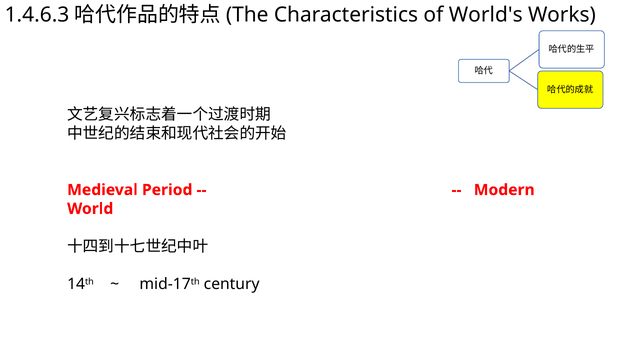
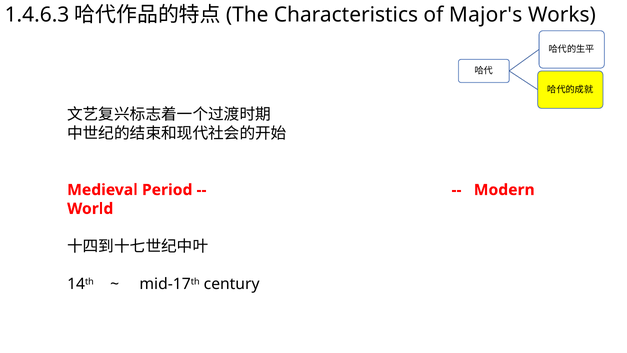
World's: World's -> Major's
